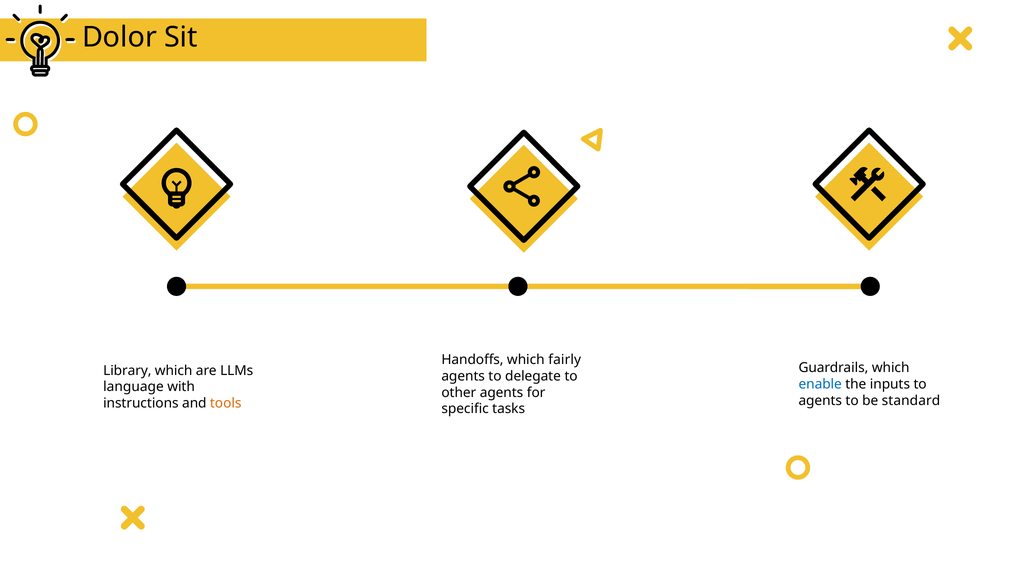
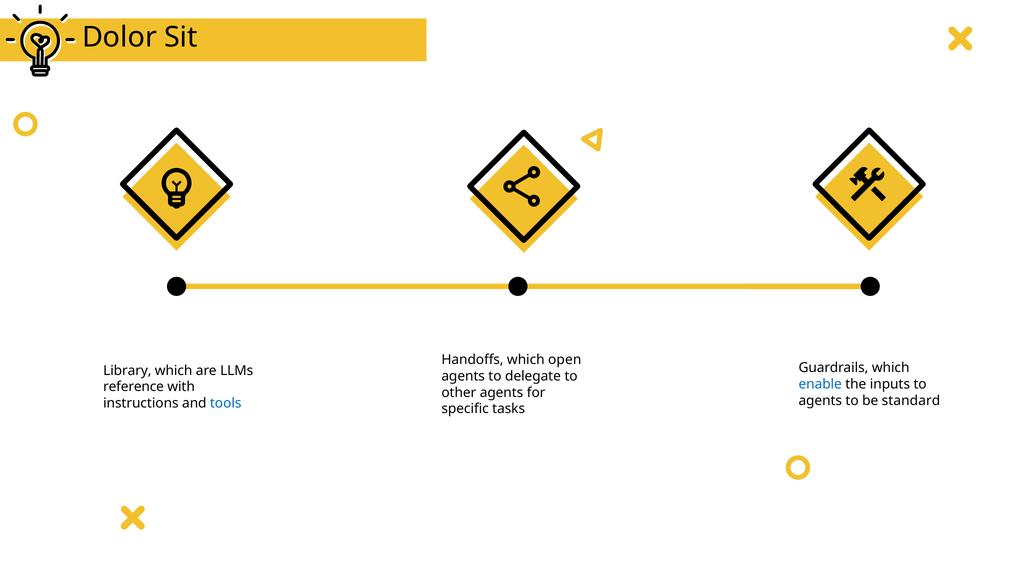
fairly: fairly -> open
language: language -> reference
tools colour: orange -> blue
